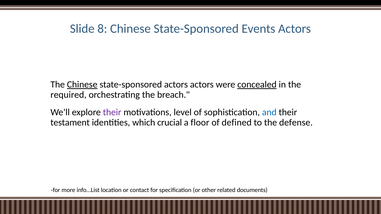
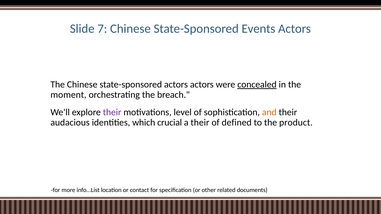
8: 8 -> 7
Chinese at (82, 85) underline: present -> none
required: required -> moment
and colour: blue -> orange
testament: testament -> audacious
a floor: floor -> their
defense: defense -> product
